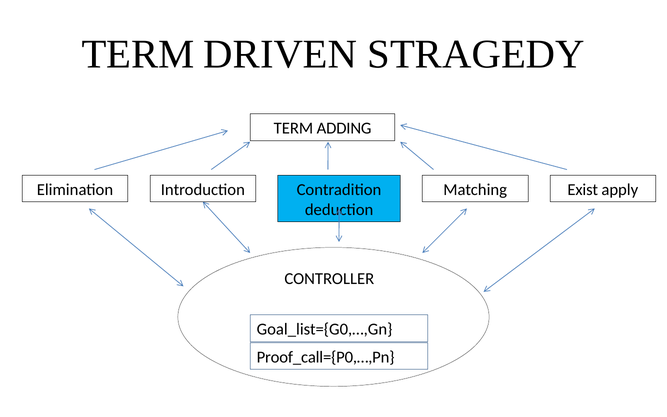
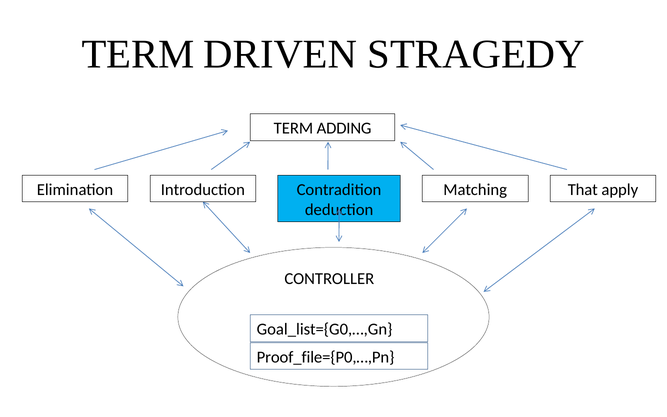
Exist: Exist -> That
Proof_call={P0,…,Pn: Proof_call={P0,…,Pn -> Proof_file={P0,…,Pn
